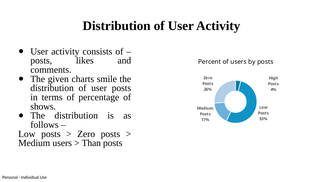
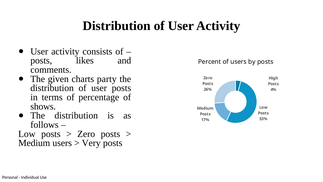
smile: smile -> party
Than: Than -> Very
